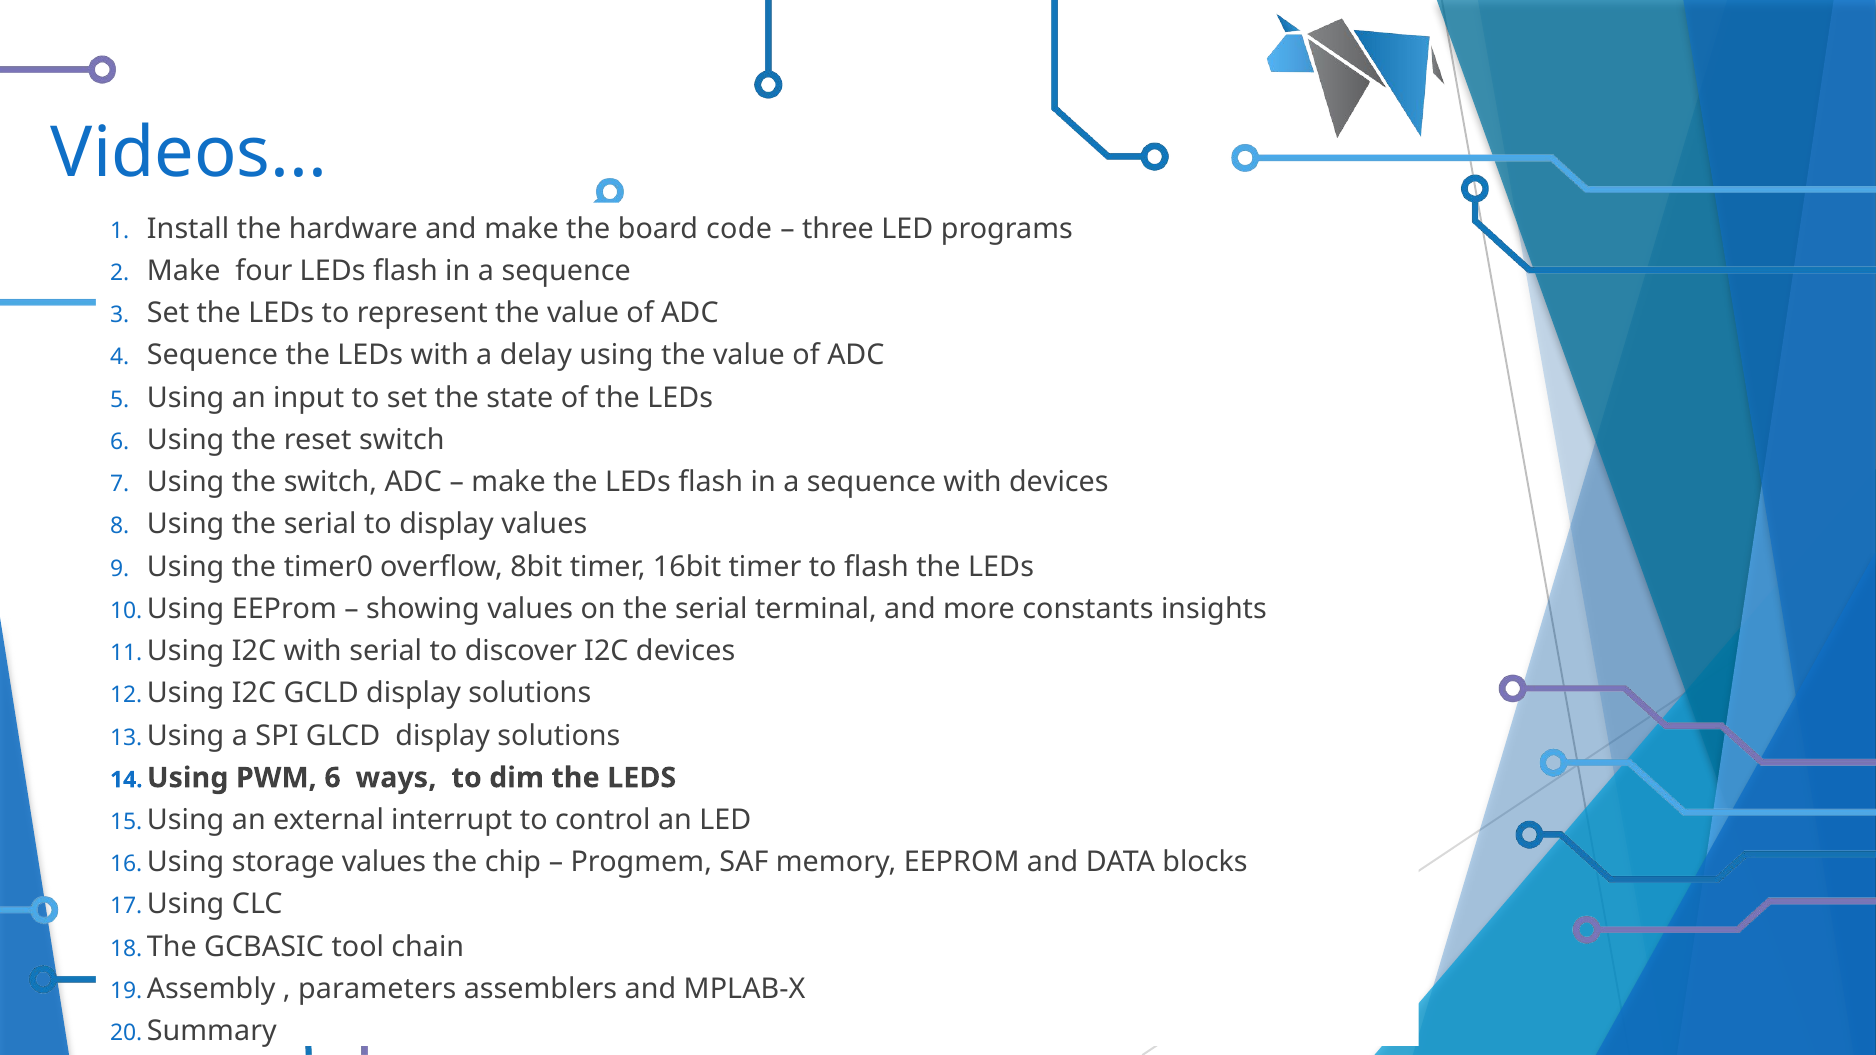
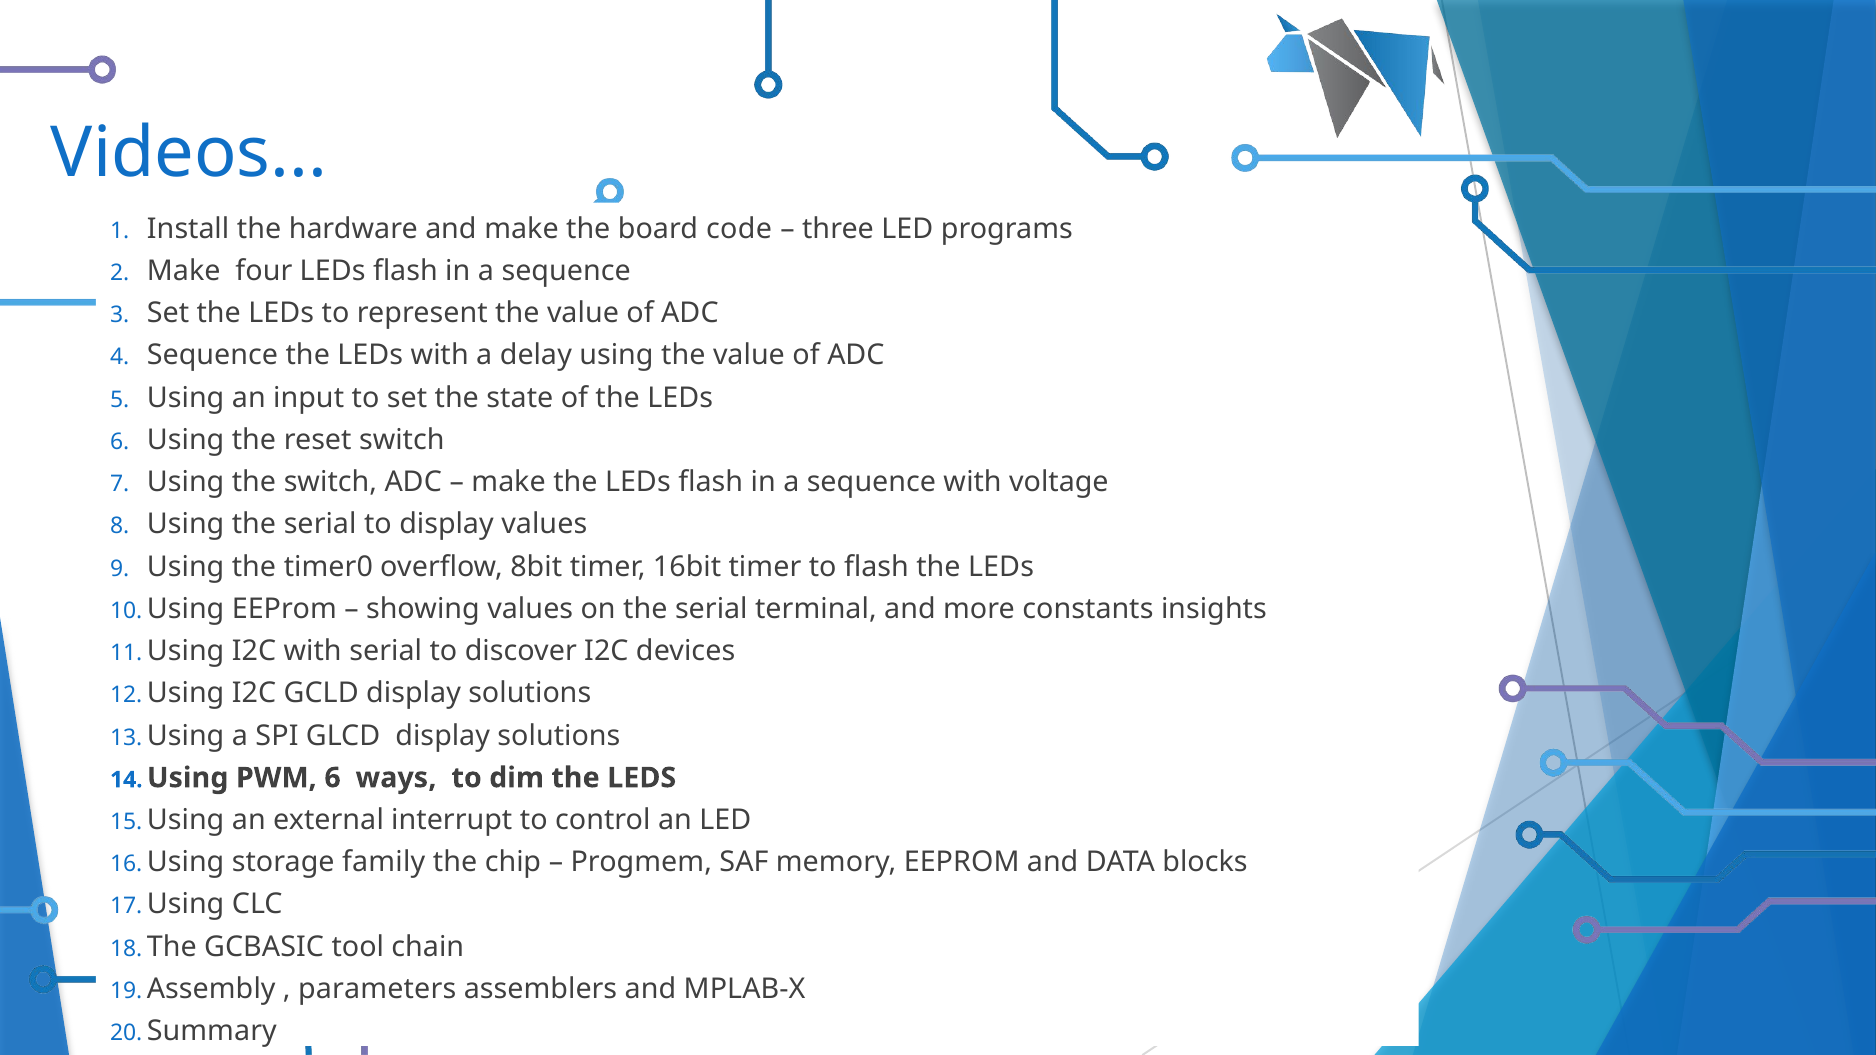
with devices: devices -> voltage
storage values: values -> family
